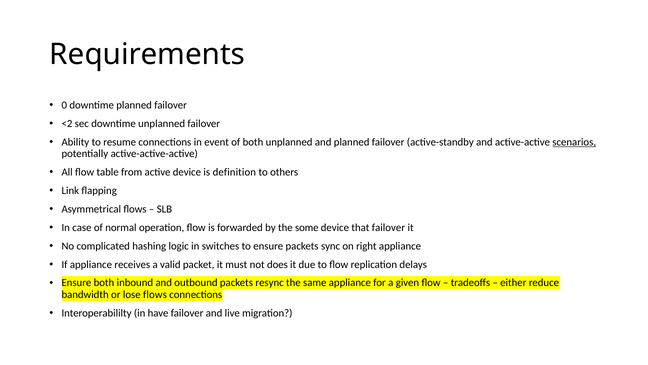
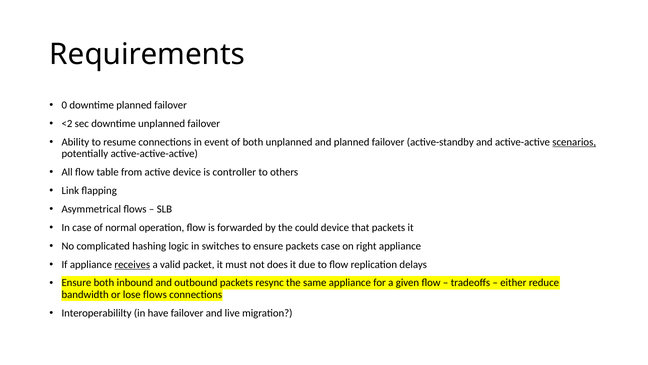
definition: definition -> controller
some: some -> could
that failover: failover -> packets
packets sync: sync -> case
receives underline: none -> present
